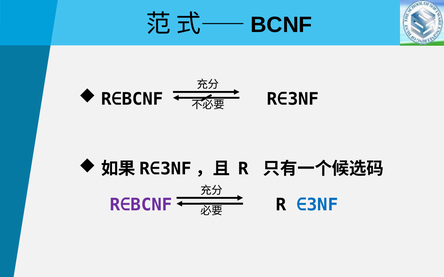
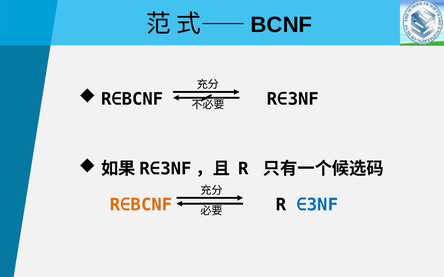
R∈BCNF at (141, 205) colour: purple -> orange
